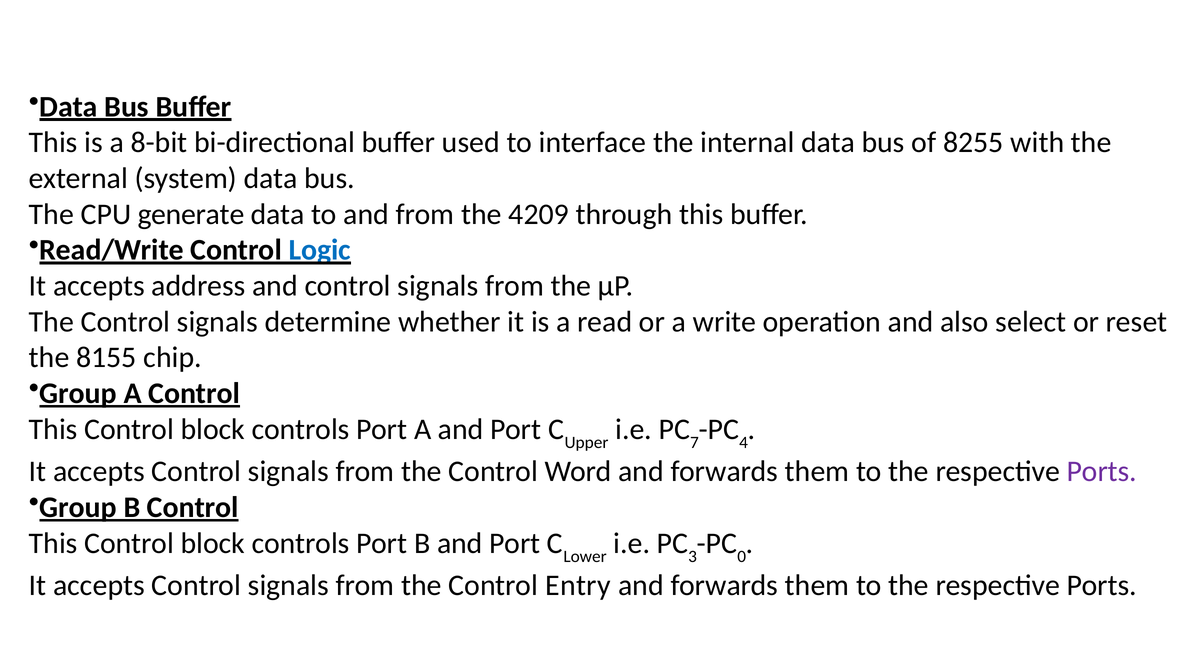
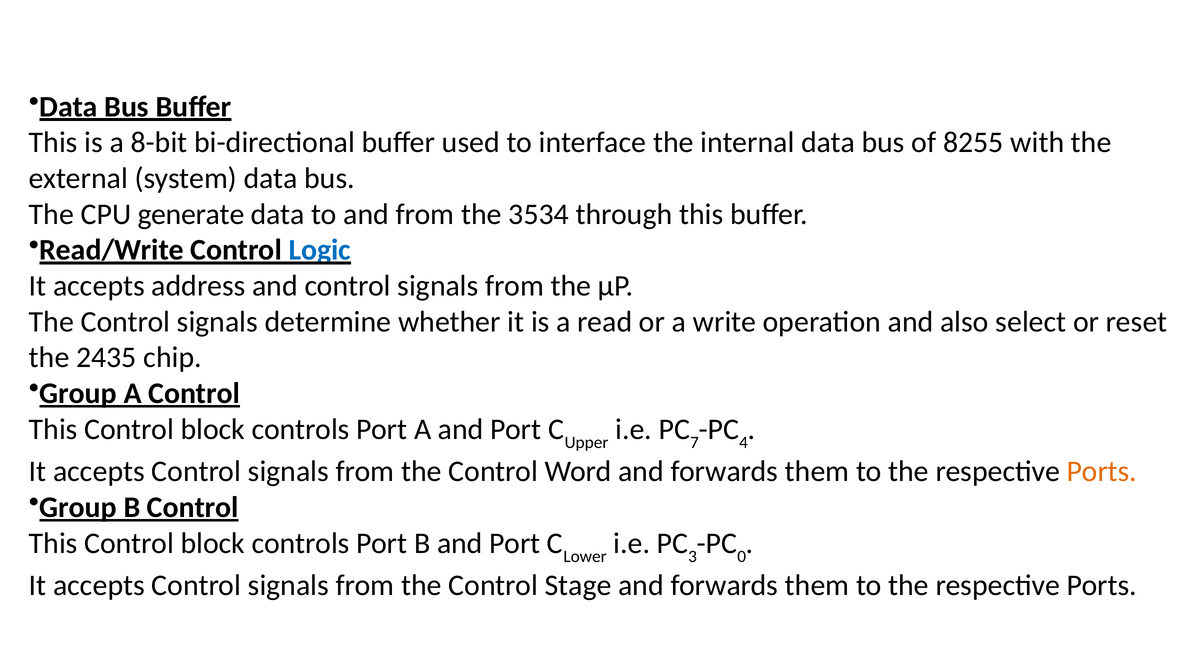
4209: 4209 -> 3534
8155: 8155 -> 2435
Ports at (1102, 472) colour: purple -> orange
Entry: Entry -> Stage
